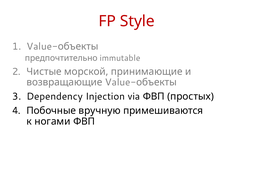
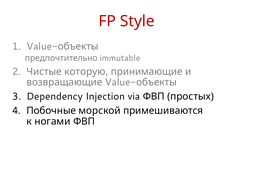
морской: морской -> которую
вручную: вручную -> морской
